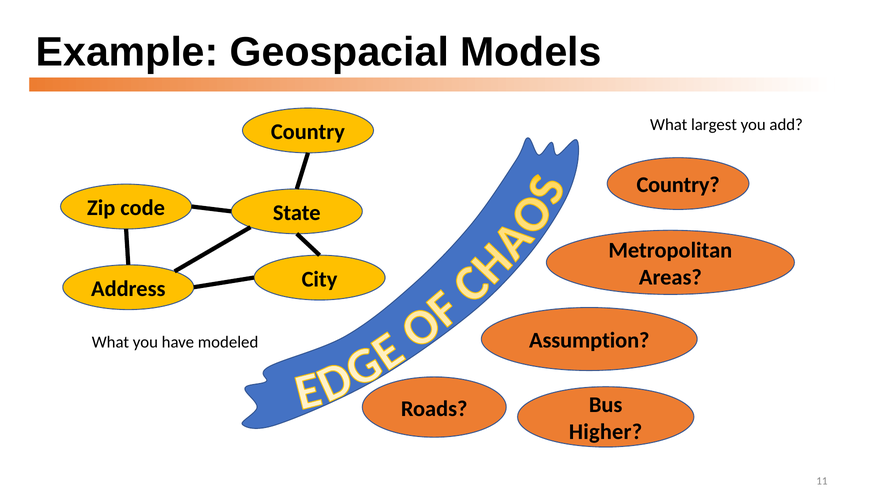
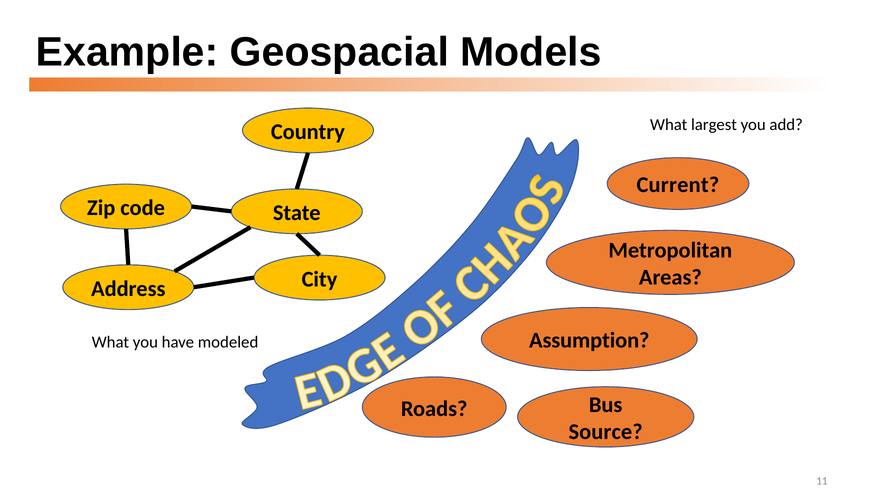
Country at (678, 185): Country -> Current
Higher: Higher -> Source
